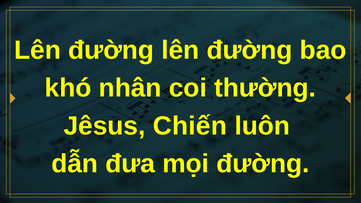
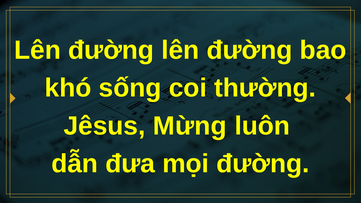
nhân: nhân -> sống
Chiến: Chiến -> Mừng
